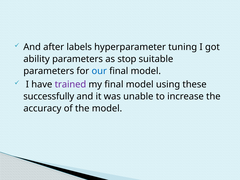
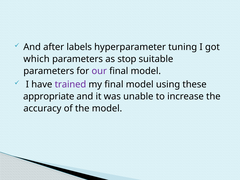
ability: ability -> which
our colour: blue -> purple
successfully: successfully -> appropriate
